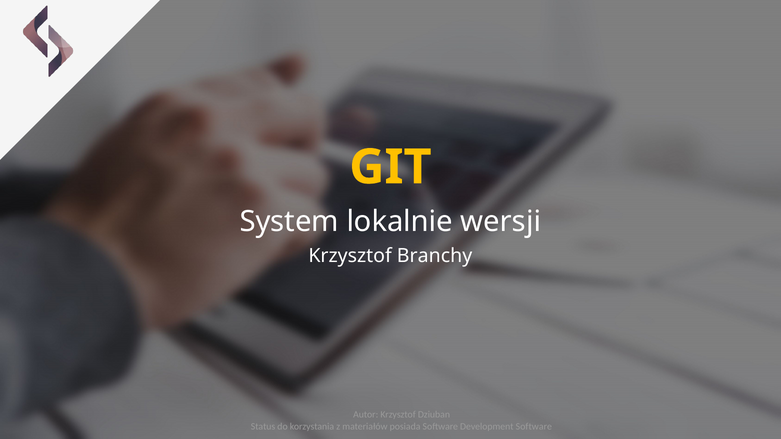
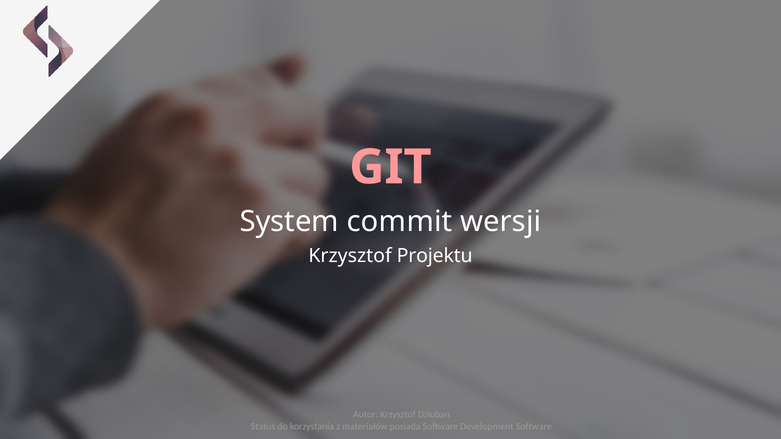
GIT colour: yellow -> pink
lokalnie: lokalnie -> commit
Branchy: Branchy -> Projektu
